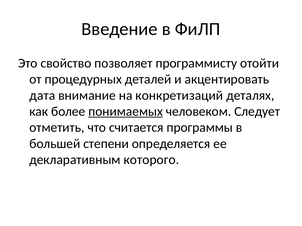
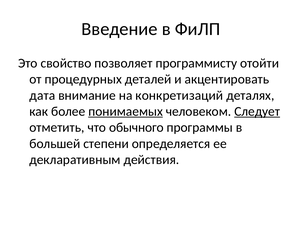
Следует underline: none -> present
считается: считается -> обычного
которого: которого -> действия
